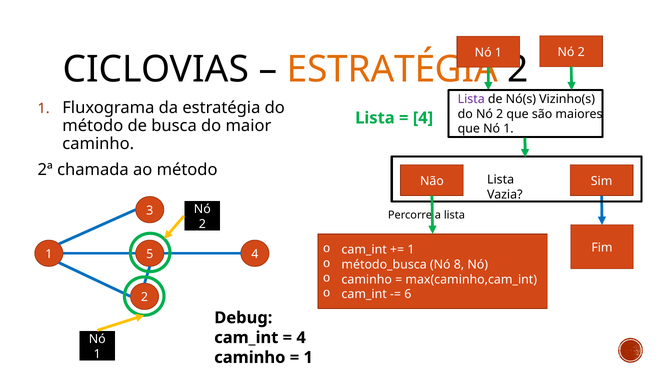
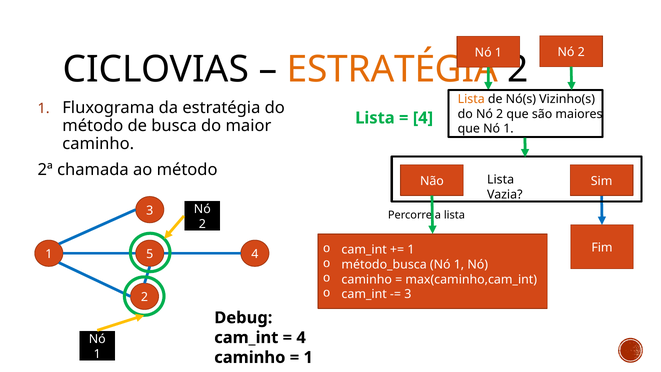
Lista at (471, 99) colour: purple -> orange
método_busca Nó 8: 8 -> 1
6 at (408, 294): 6 -> 3
